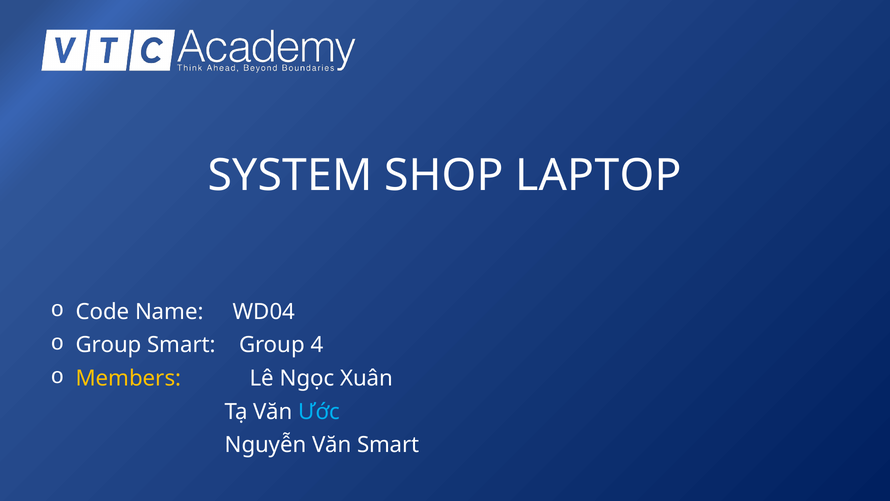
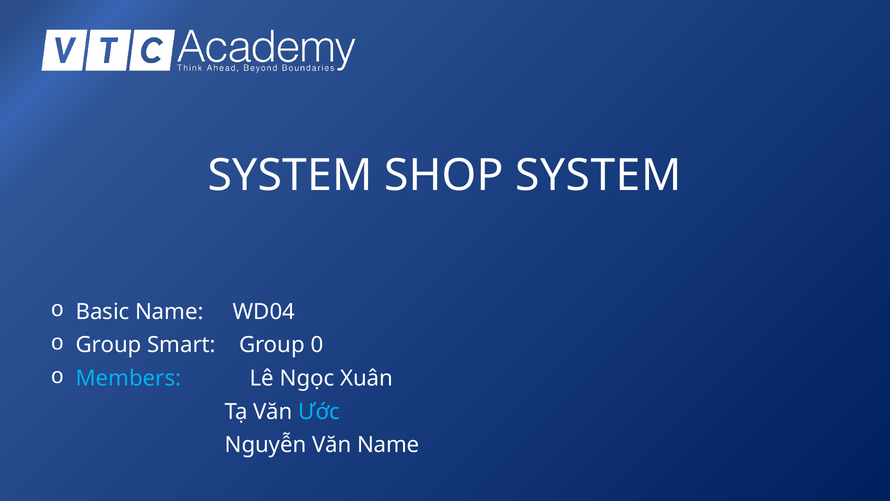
SHOP LAPTOP: LAPTOP -> SYSTEM
Code: Code -> Basic
4: 4 -> 0
Members colour: yellow -> light blue
Văn Smart: Smart -> Name
